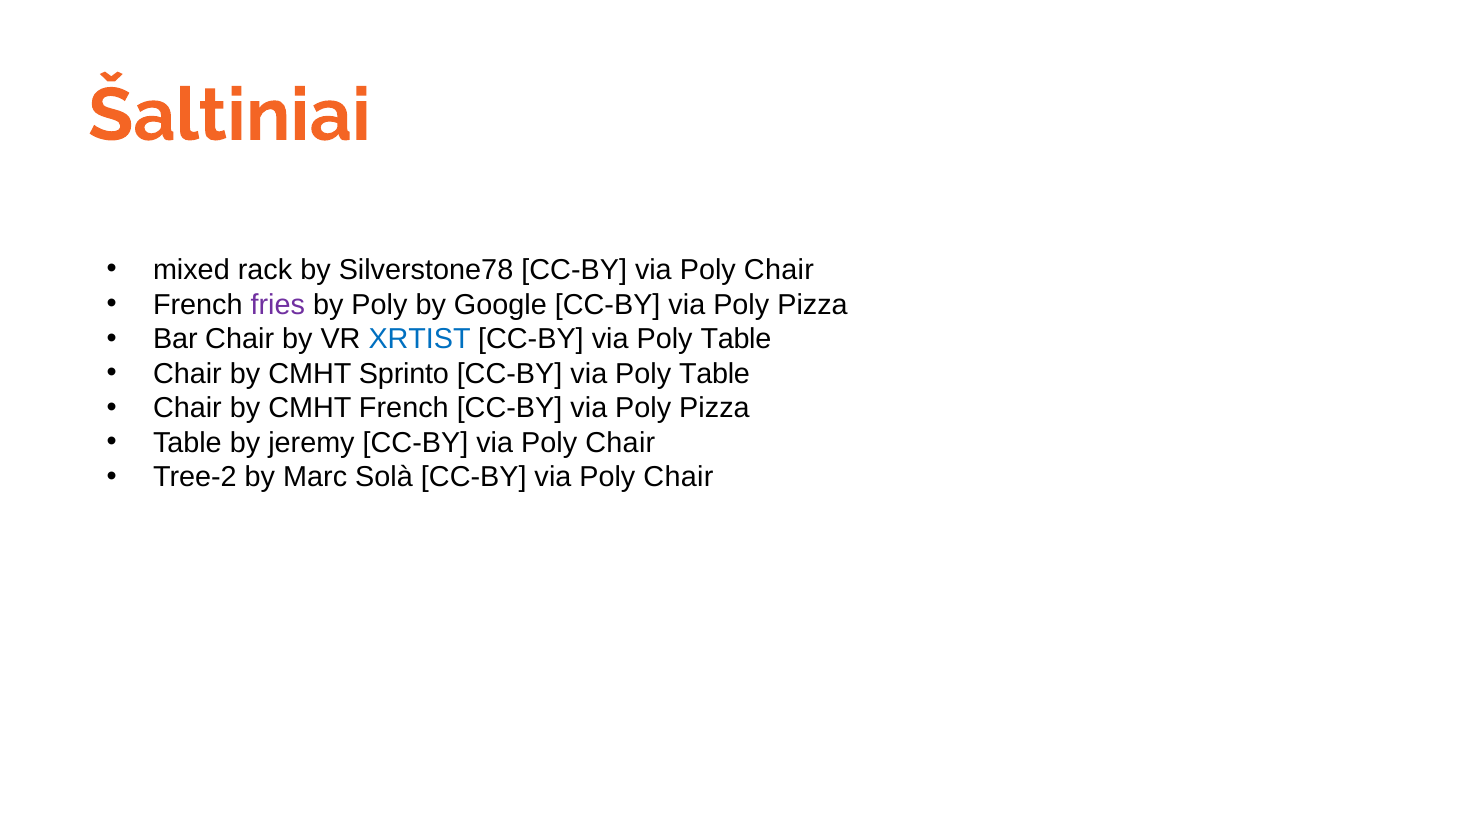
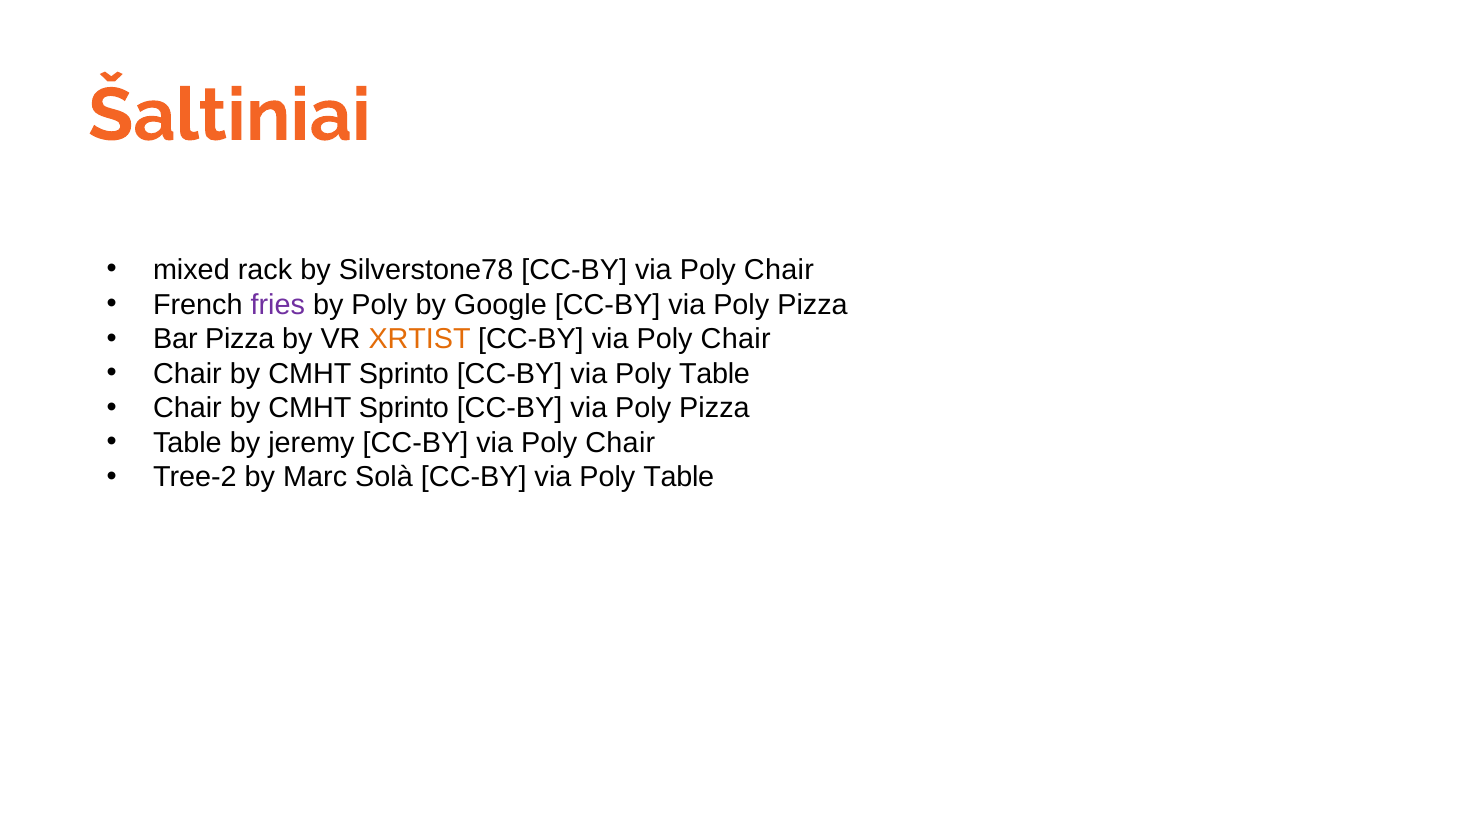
Bar Chair: Chair -> Pizza
XRTIST colour: blue -> orange
Table at (736, 339): Table -> Chair
French at (404, 408): French -> Sprinto
Chair at (678, 477): Chair -> Table
